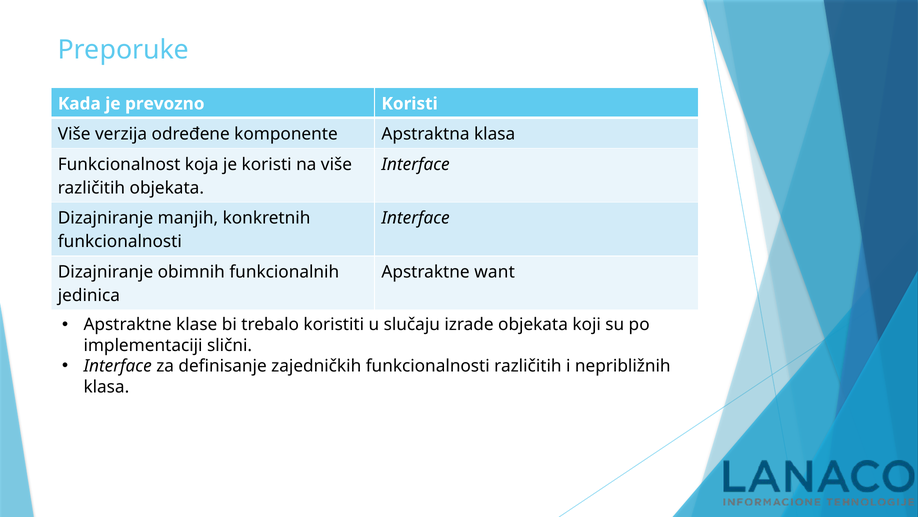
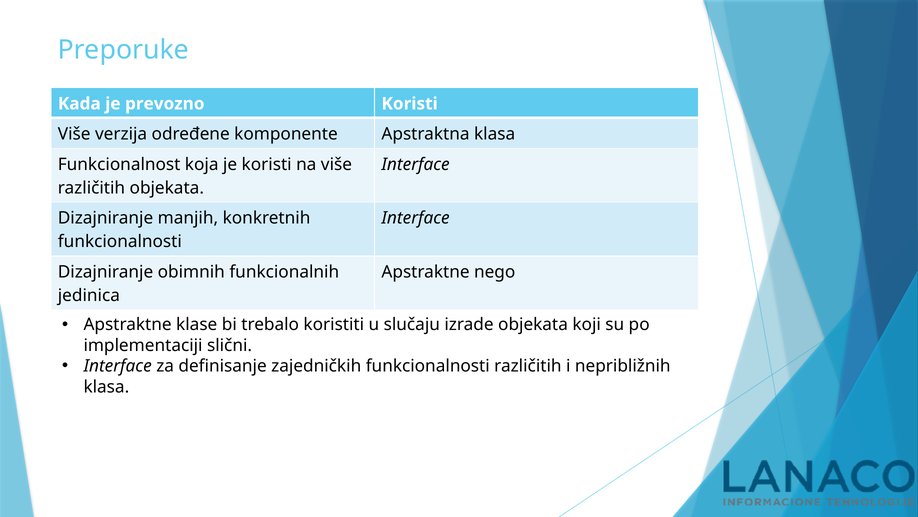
want: want -> nego
